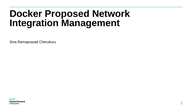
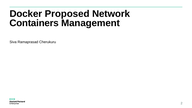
Integration: Integration -> Containers
